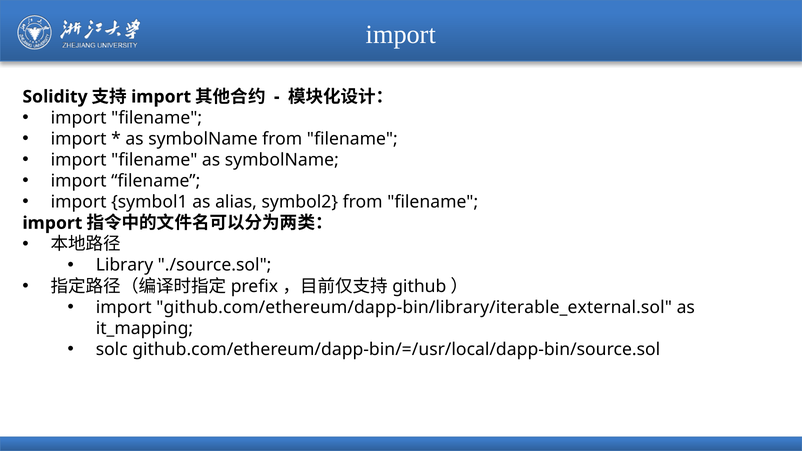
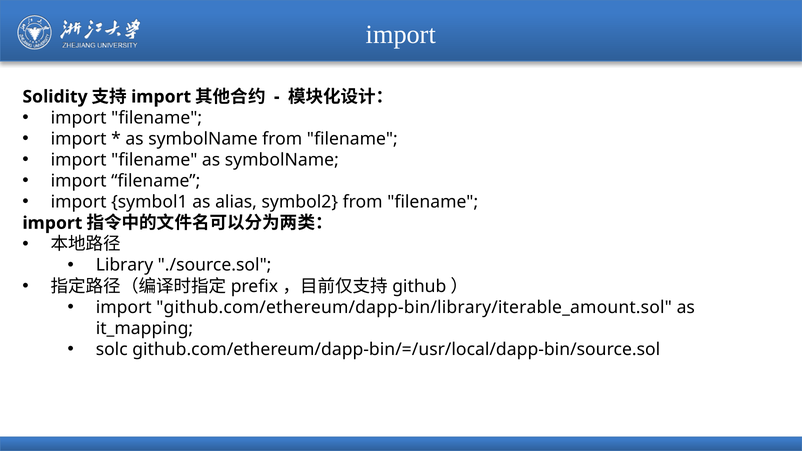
github.com/ethereum/dapp-bin/library/iterable_external.sol: github.com/ethereum/dapp-bin/library/iterable_external.sol -> github.com/ethereum/dapp-bin/library/iterable_amount.sol
